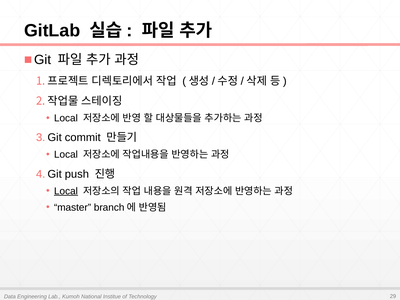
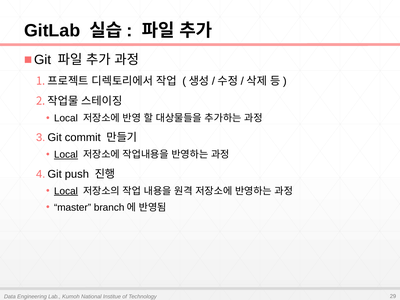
Local at (66, 155) underline: none -> present
